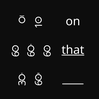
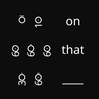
that underline: present -> none
